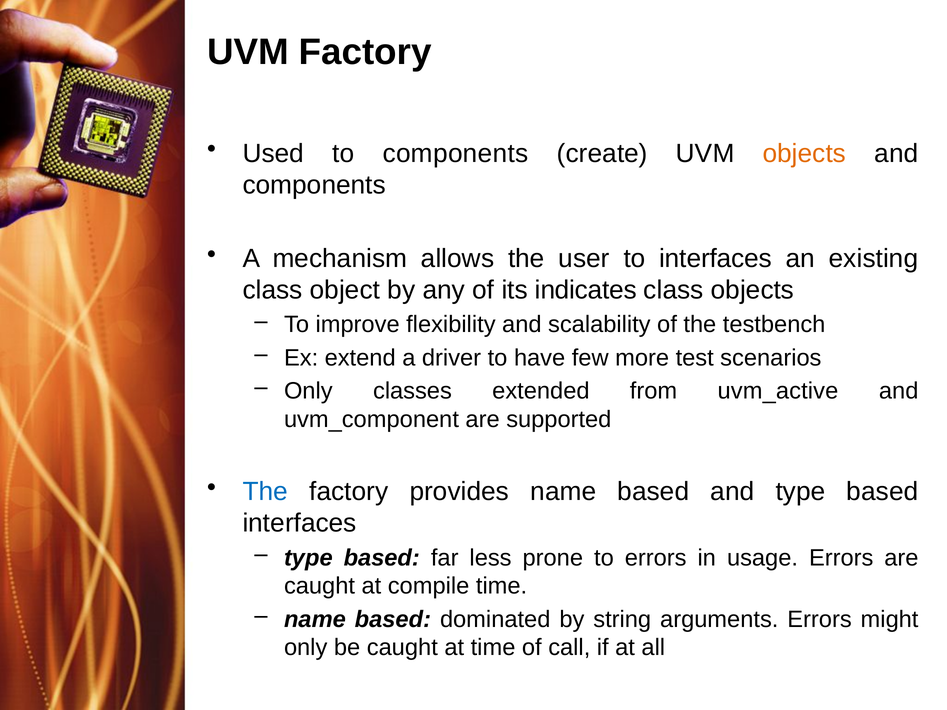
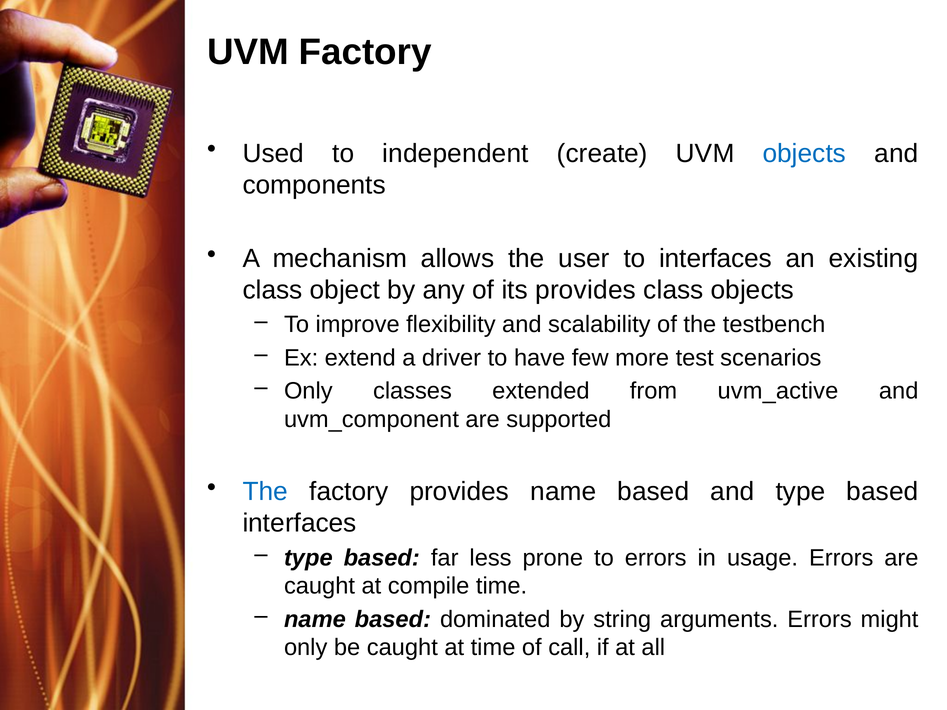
to components: components -> independent
objects at (804, 153) colour: orange -> blue
its indicates: indicates -> provides
